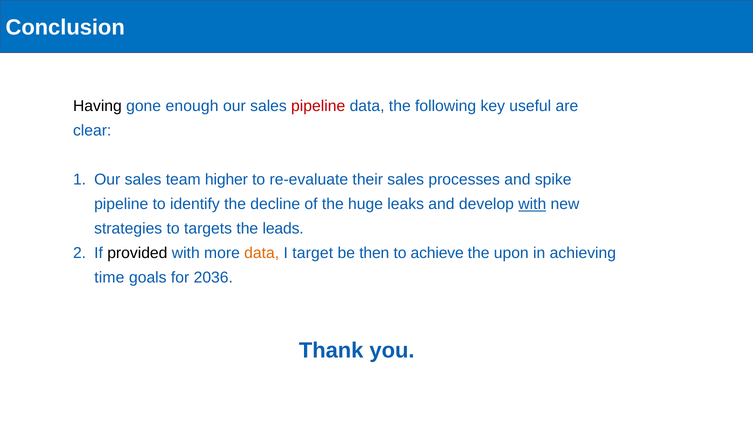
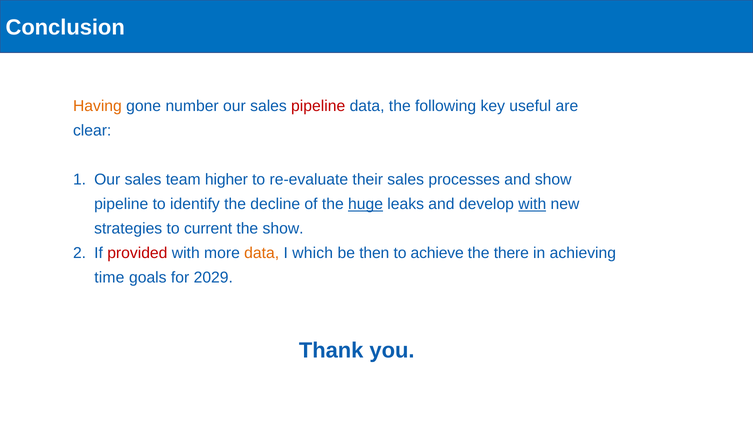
Having colour: black -> orange
enough: enough -> number
and spike: spike -> show
huge underline: none -> present
targets: targets -> current
the leads: leads -> show
provided colour: black -> red
target: target -> which
upon: upon -> there
2036: 2036 -> 2029
